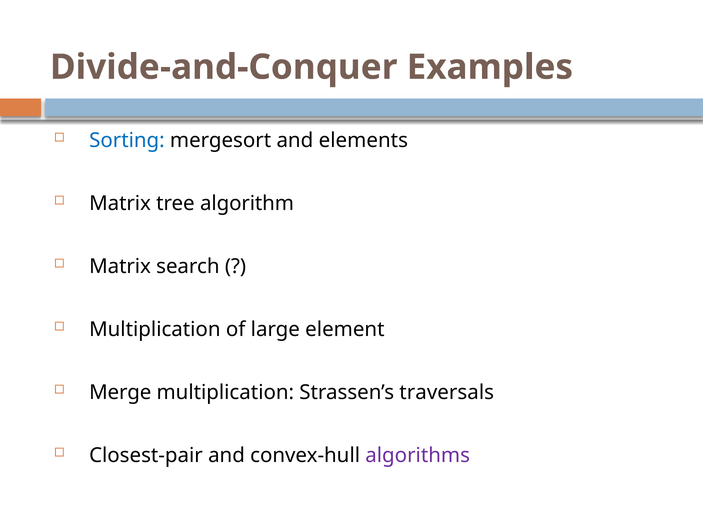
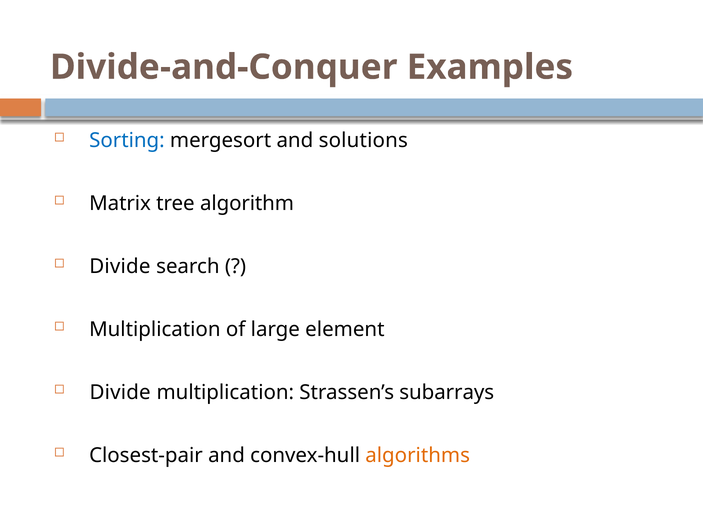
elements: elements -> solutions
Matrix at (120, 266): Matrix -> Divide
Merge at (120, 392): Merge -> Divide
traversals: traversals -> subarrays
algorithms colour: purple -> orange
